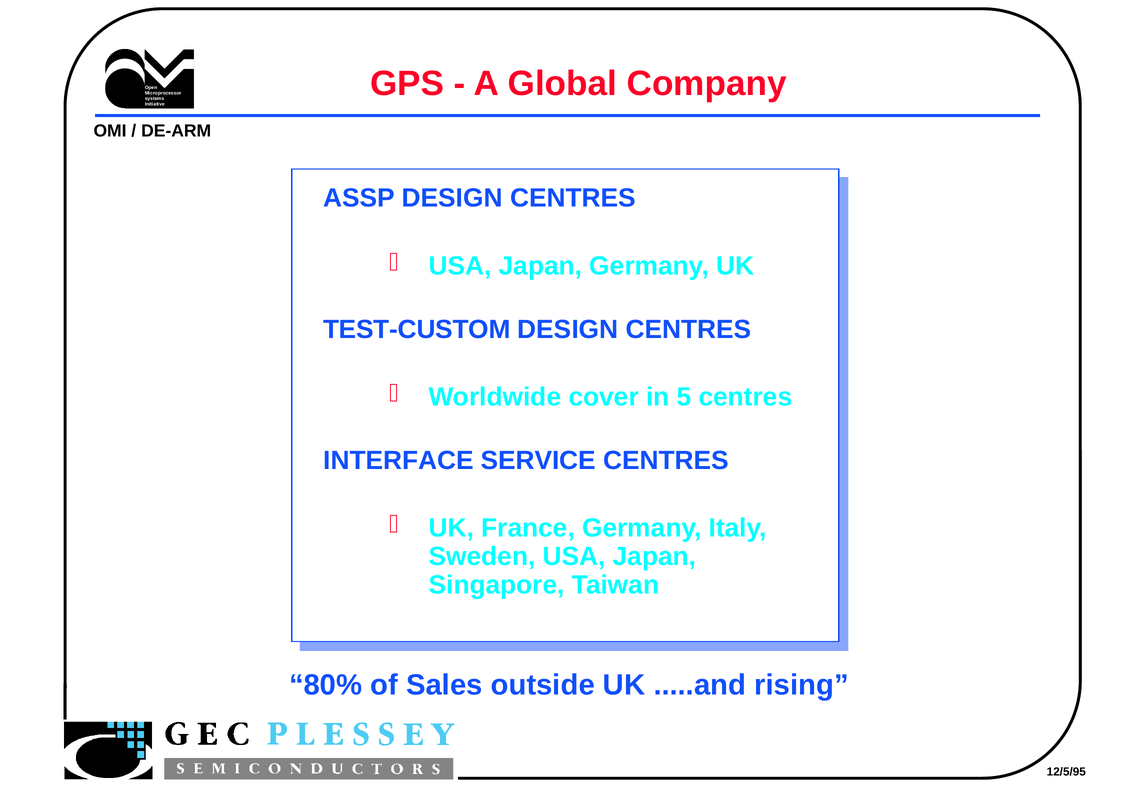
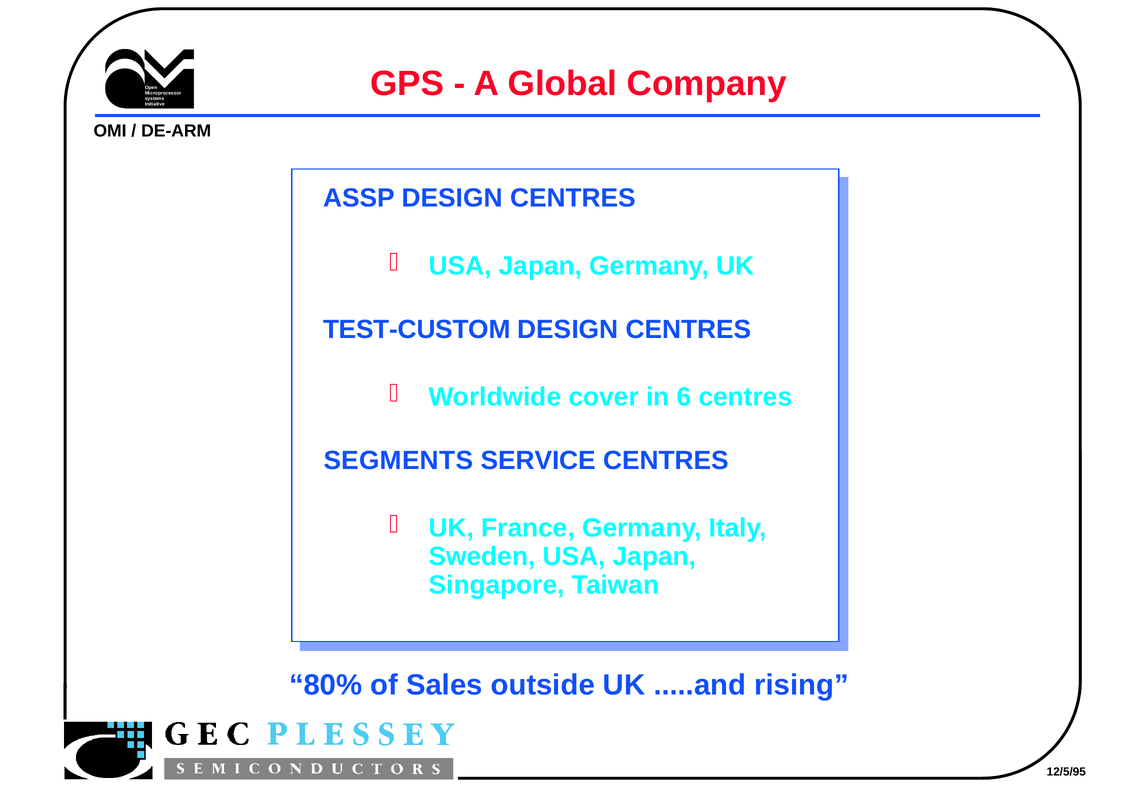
5: 5 -> 6
INTERFACE: INTERFACE -> SEGMENTS
